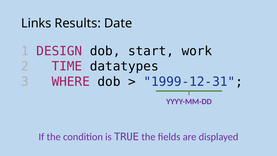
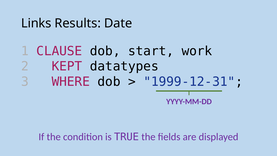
DESIGN: DESIGN -> CLAUSE
TIME: TIME -> KEPT
